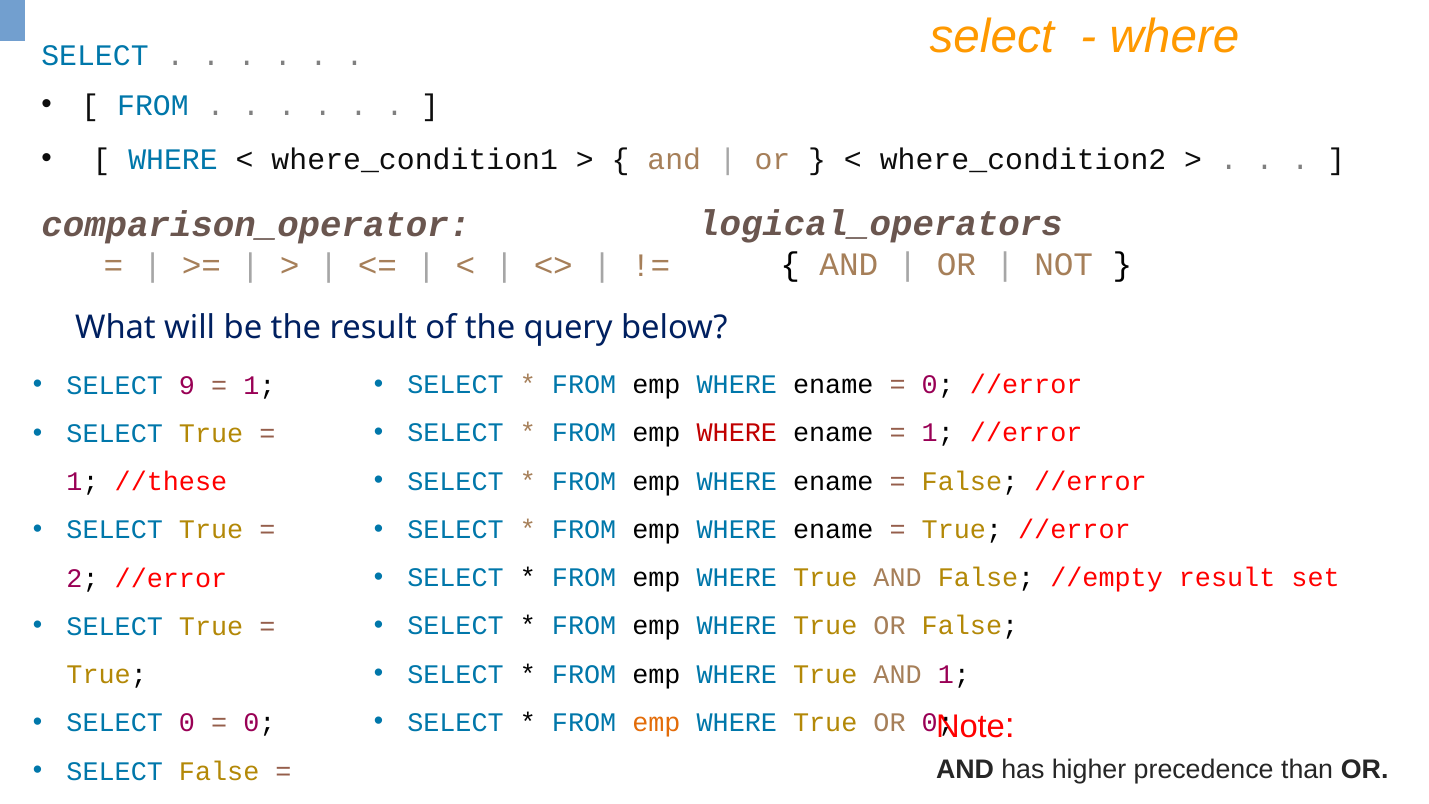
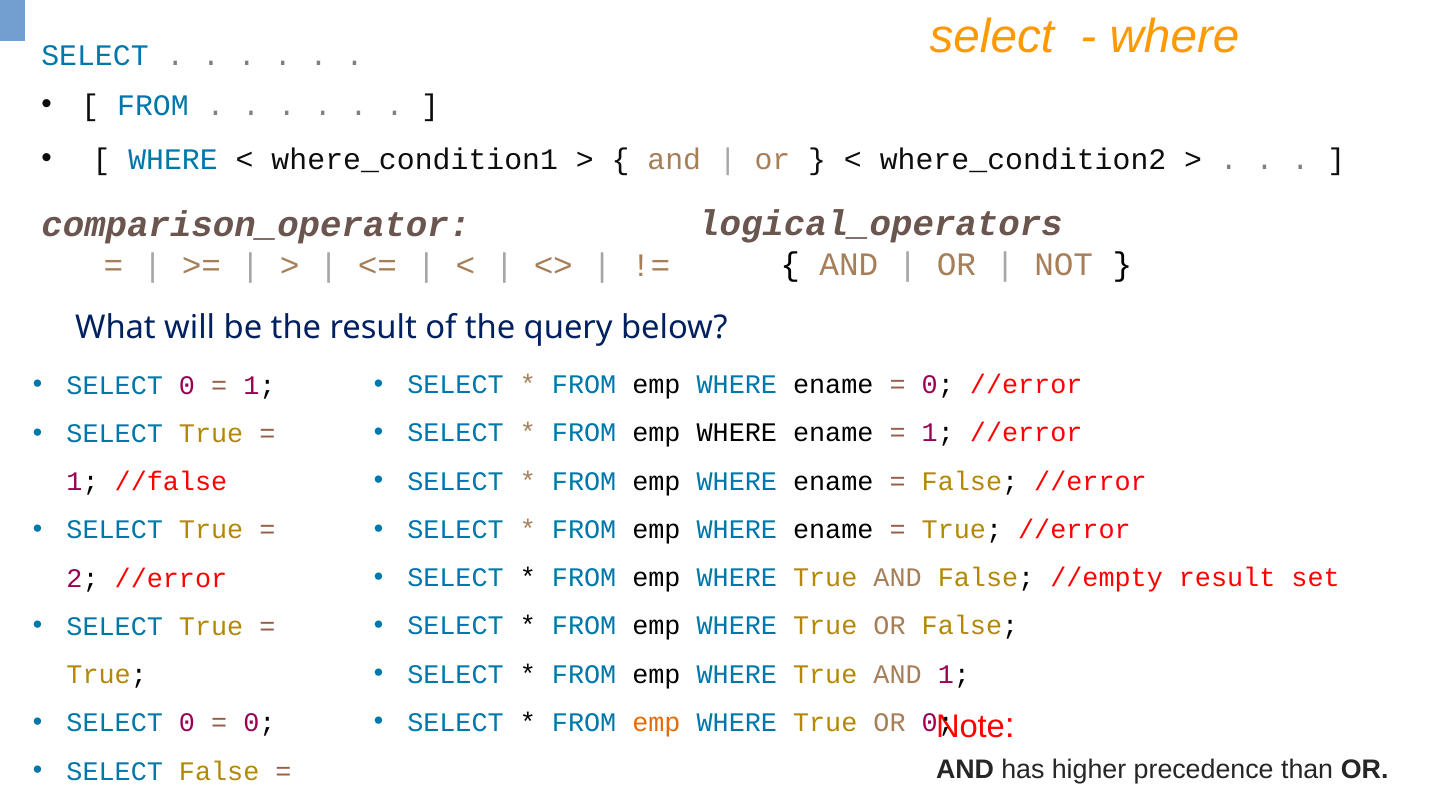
9 at (187, 385): 9 -> 0
WHERE at (737, 433) colour: red -> black
//these: //these -> //false
